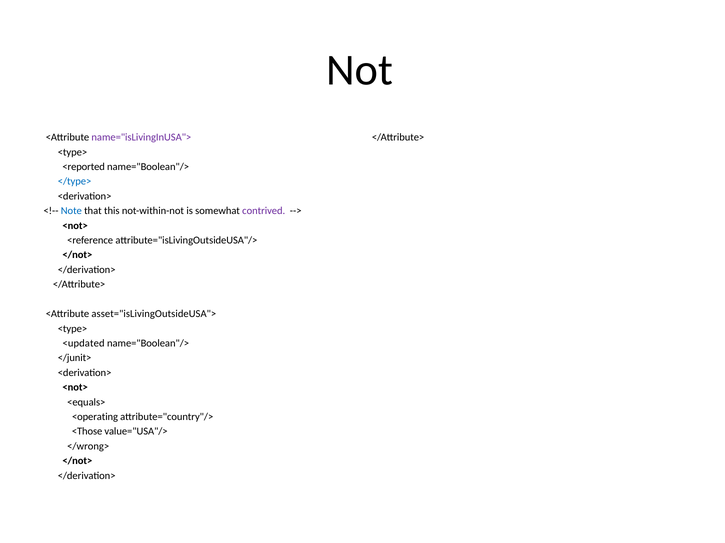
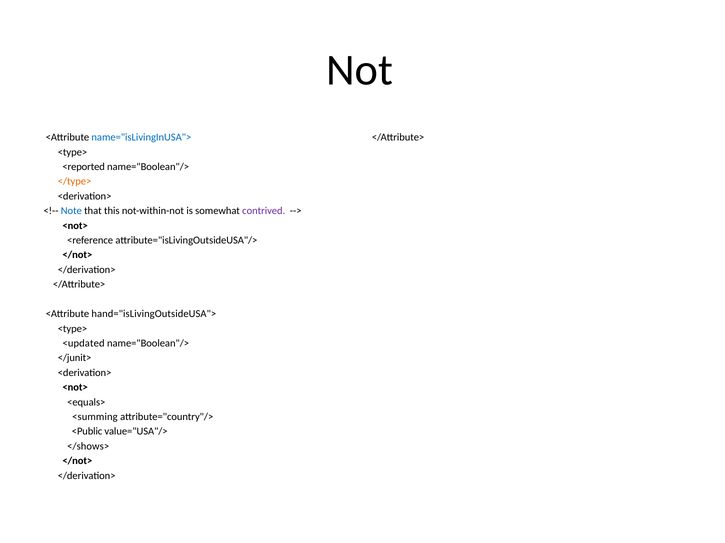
name="isLivingInUSA"> colour: purple -> blue
</type> colour: blue -> orange
asset="isLivingOutsideUSA">: asset="isLivingOutsideUSA"> -> hand="isLivingOutsideUSA">
<operating: <operating -> <summing
<Those: <Those -> <Public
</wrong>: </wrong> -> </shows>
